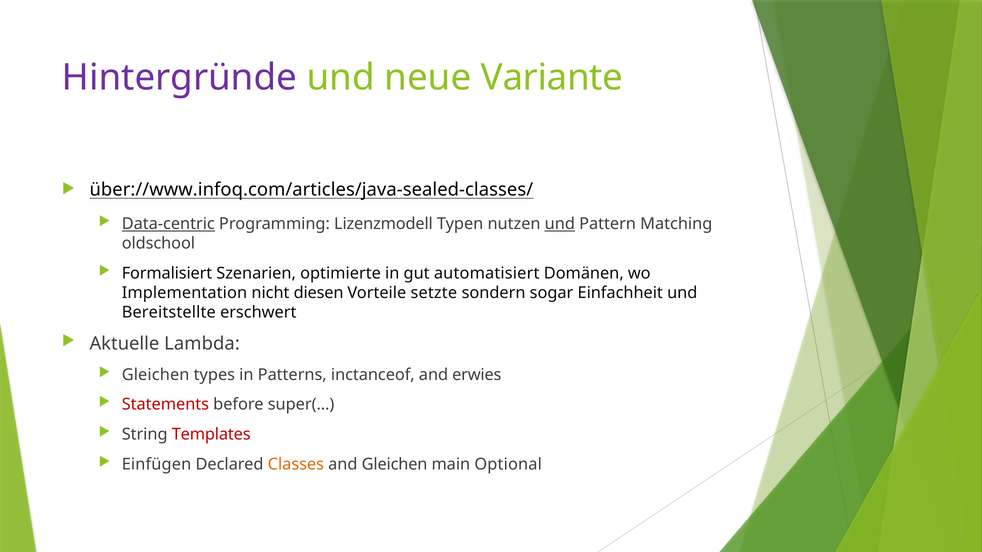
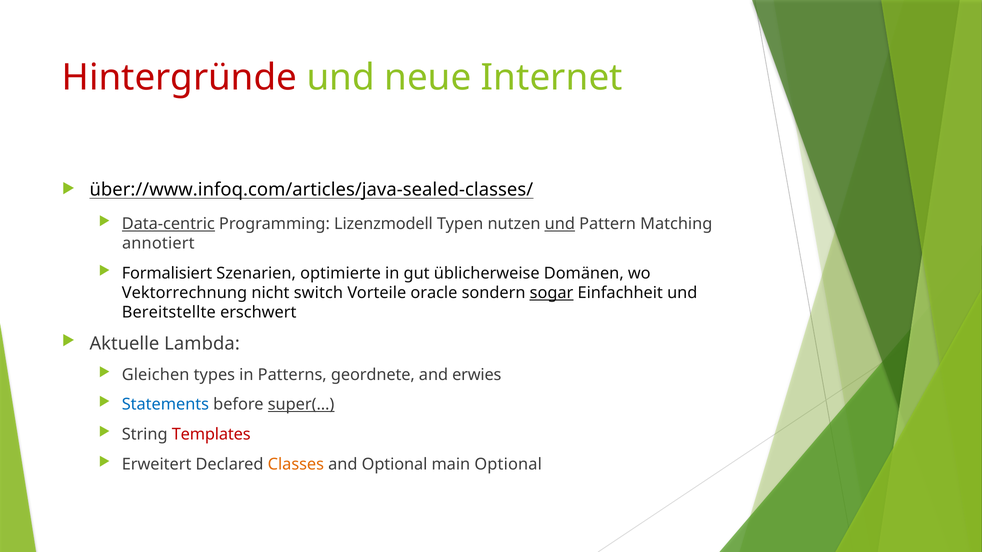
Hintergründe colour: purple -> red
Variante: Variante -> Internet
oldschool: oldschool -> annotiert
automatisiert: automatisiert -> üblicherweise
Implementation: Implementation -> Vektorrechnung
diesen: diesen -> switch
setzte: setzte -> oracle
sogar underline: none -> present
inctanceof: inctanceof -> geordnete
Statements colour: red -> blue
super(… underline: none -> present
Einfügen: Einfügen -> Erweitert
and Gleichen: Gleichen -> Optional
